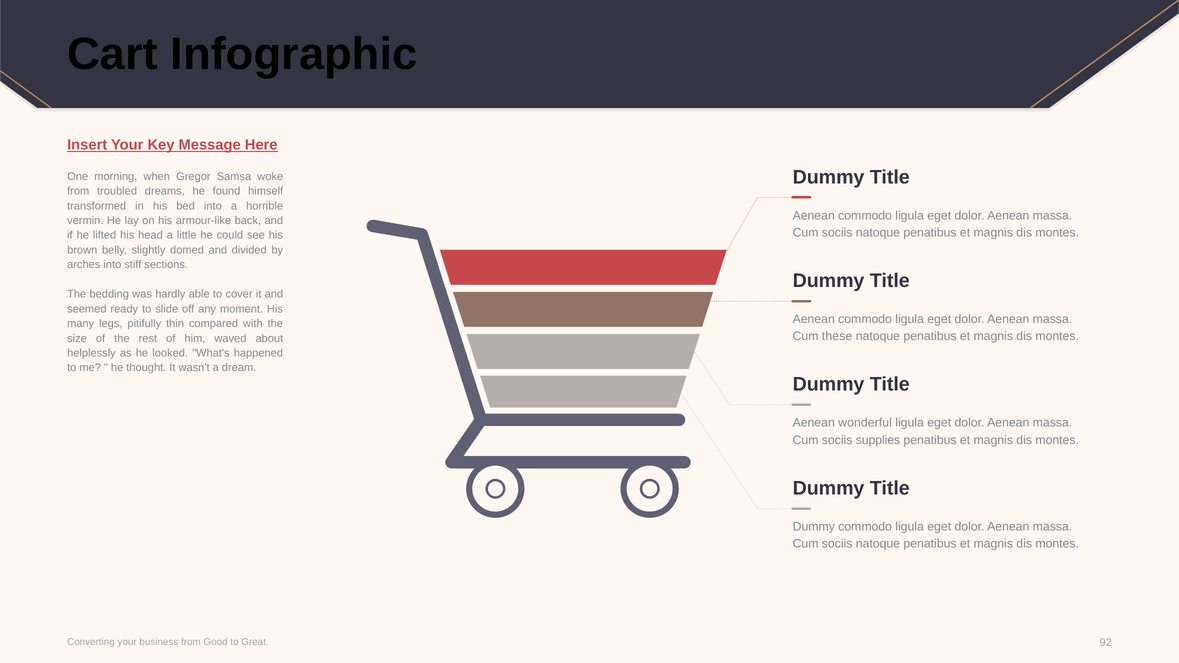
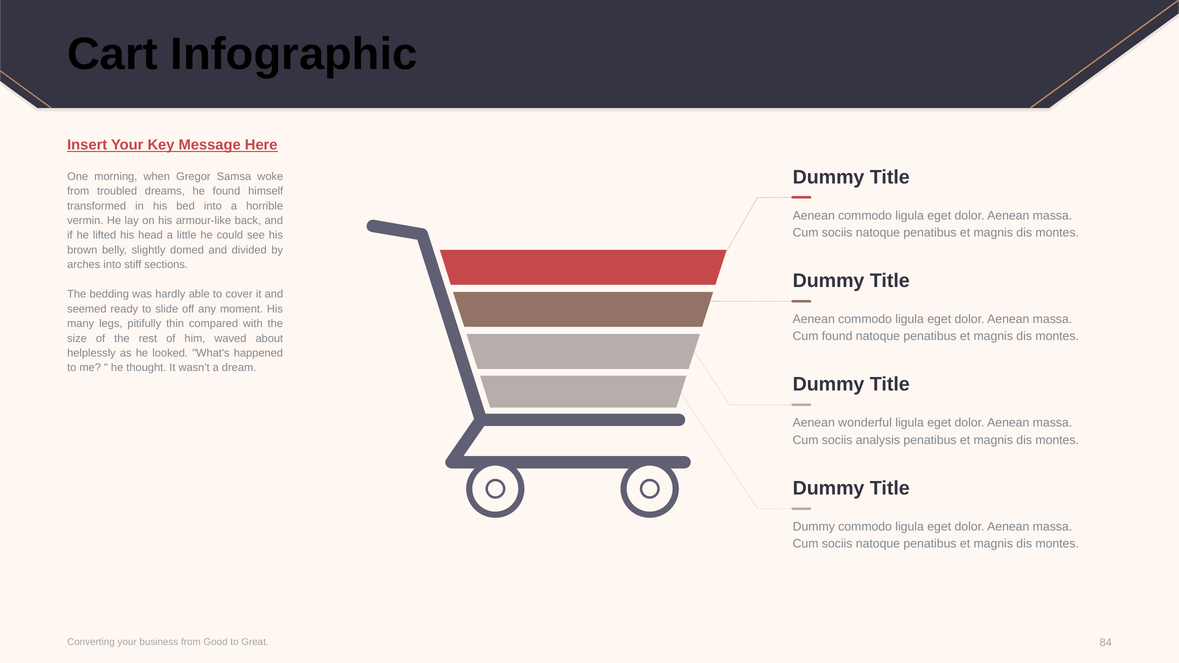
Cum these: these -> found
supplies: supplies -> analysis
92: 92 -> 84
